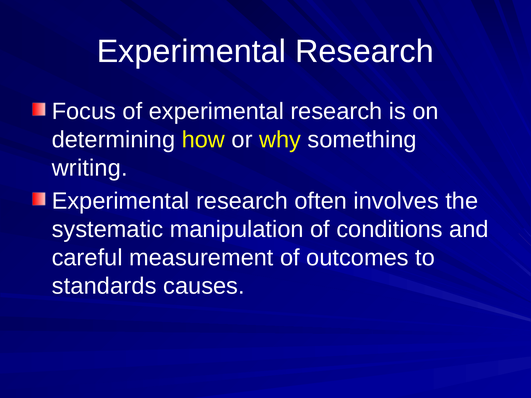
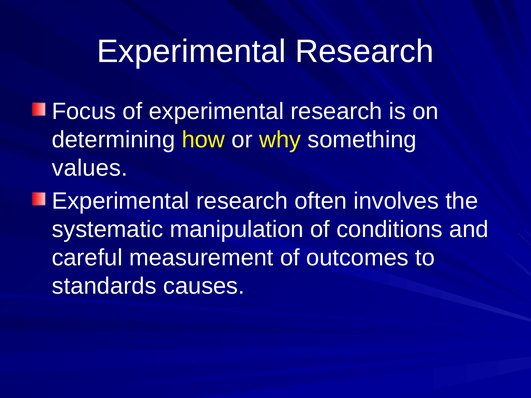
writing: writing -> values
